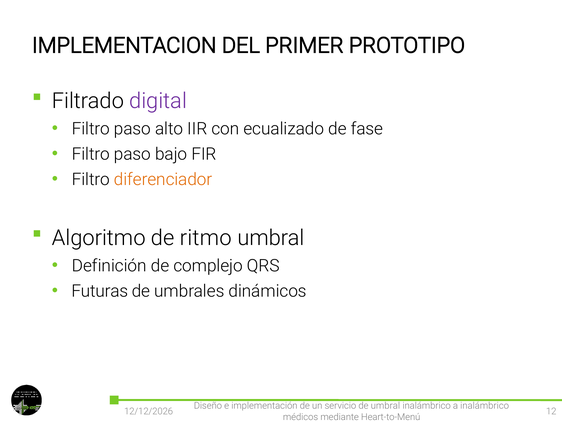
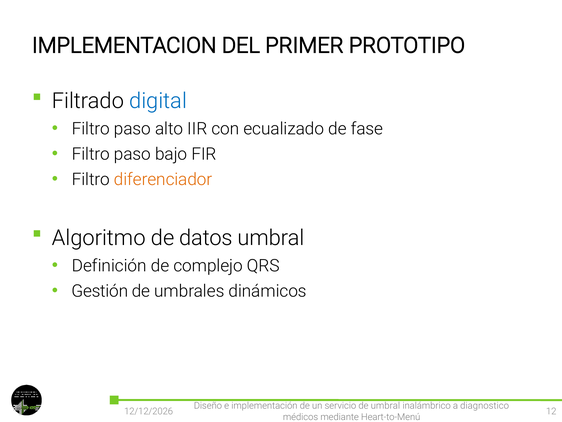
digital colour: purple -> blue
ritmo: ritmo -> datos
Futuras: Futuras -> Gestión
a inalámbrico: inalámbrico -> diagnostico
